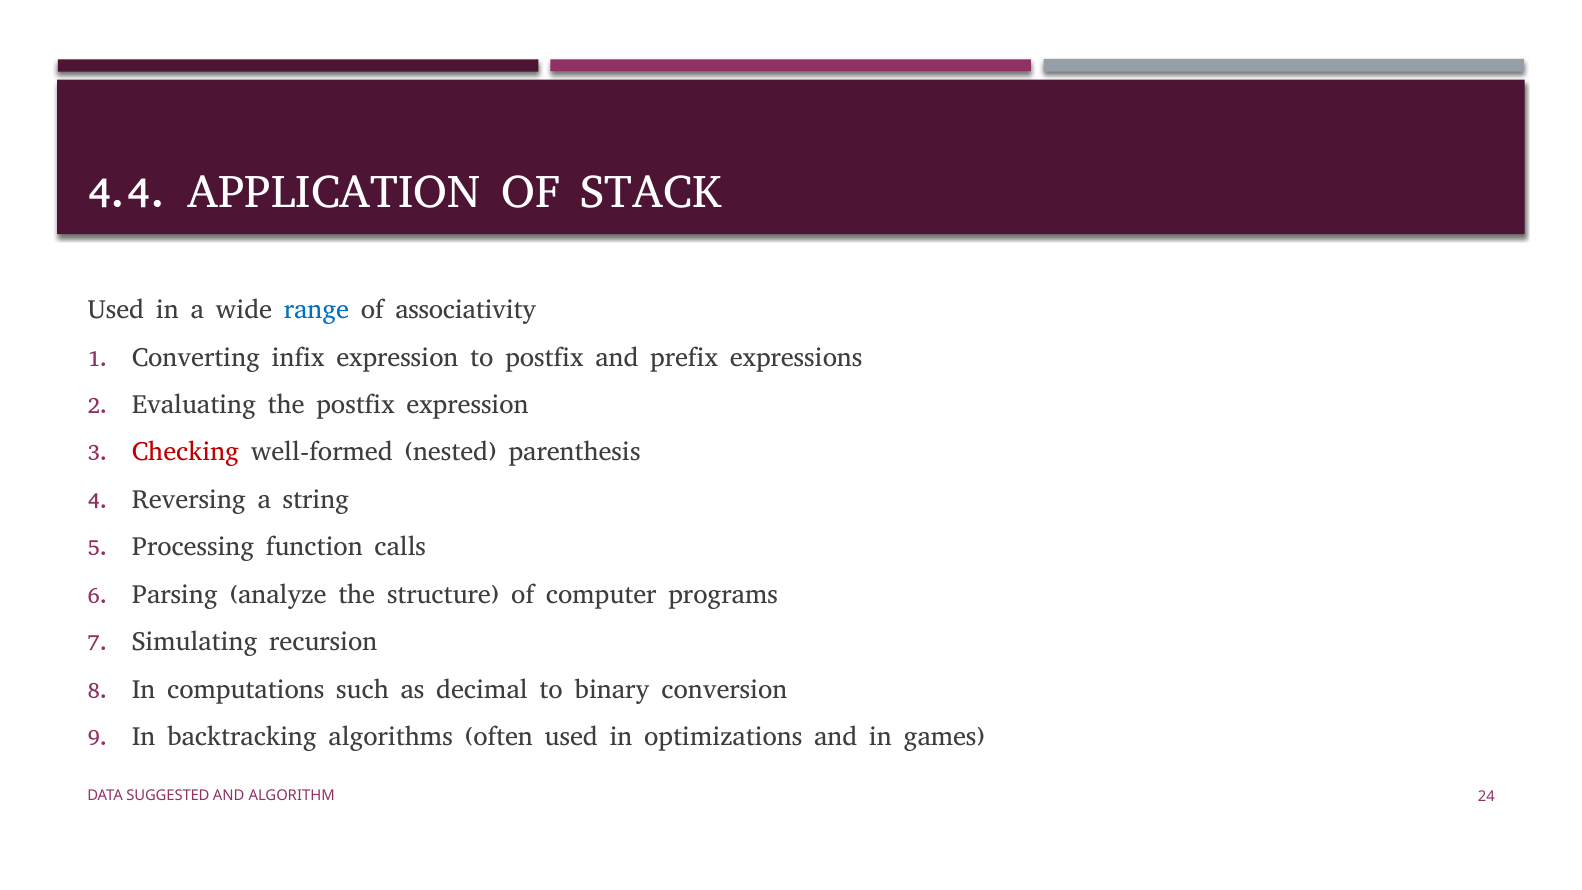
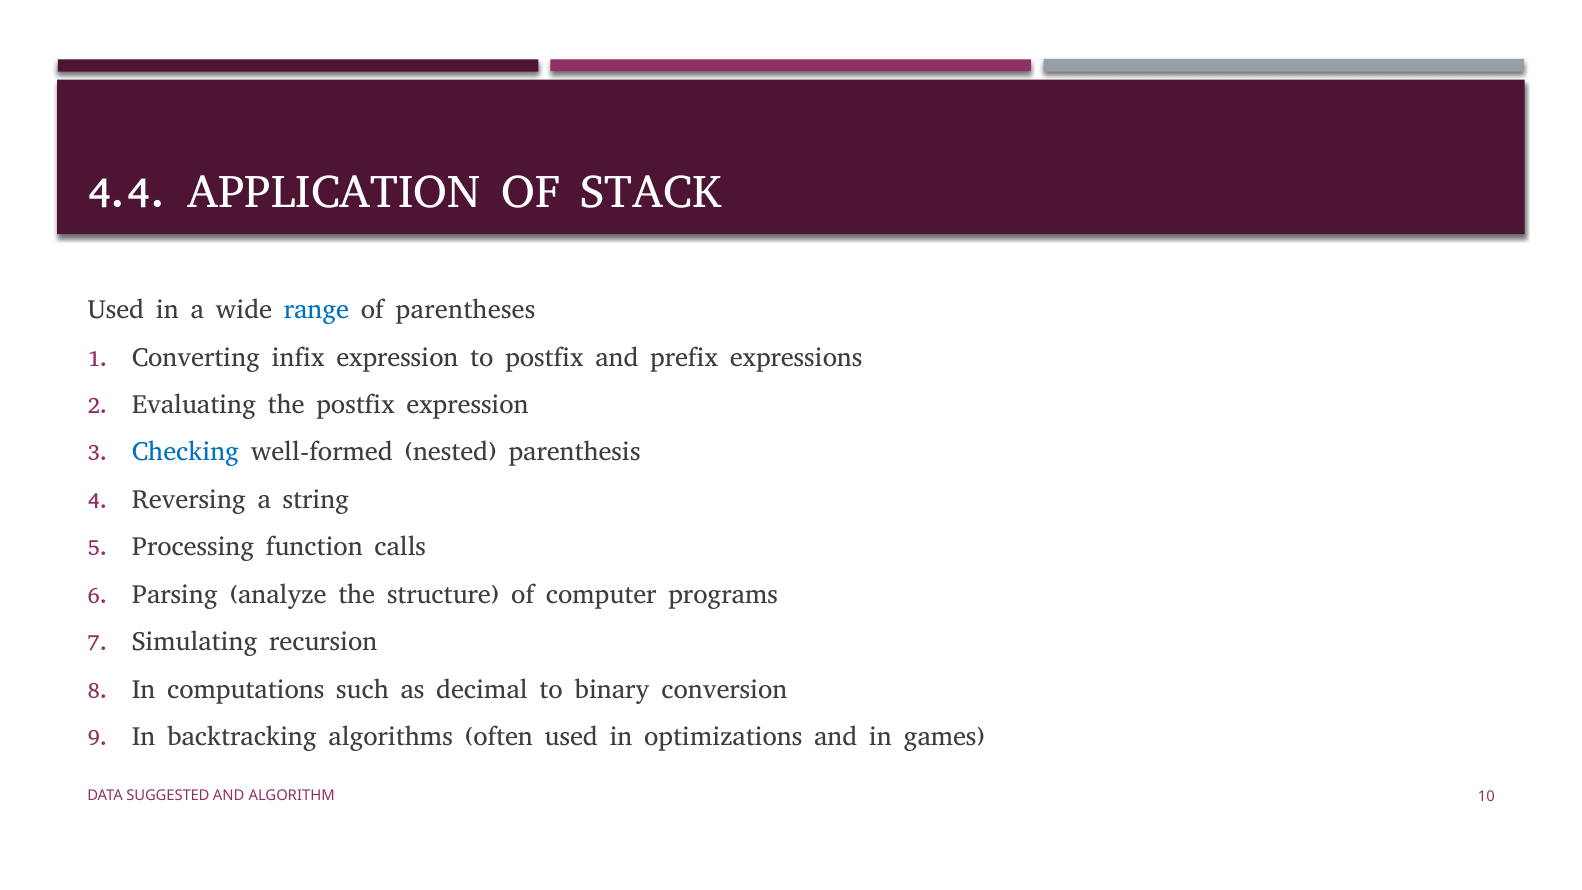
associativity: associativity -> parentheses
Checking colour: red -> blue
24: 24 -> 10
